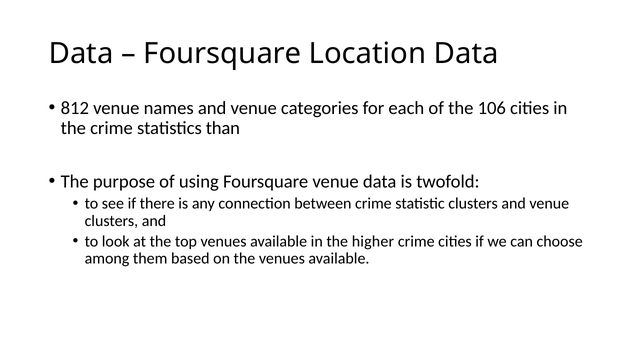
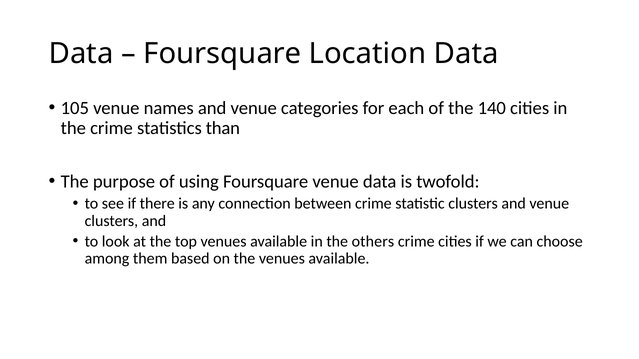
812: 812 -> 105
106: 106 -> 140
higher: higher -> others
